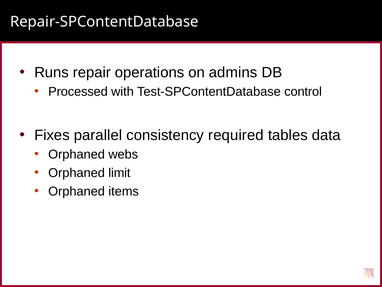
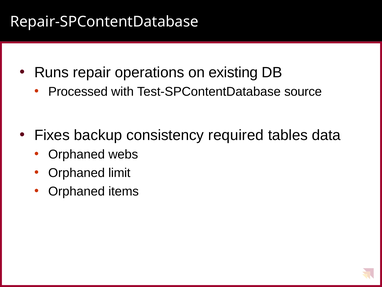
admins: admins -> existing
control: control -> source
parallel: parallel -> backup
